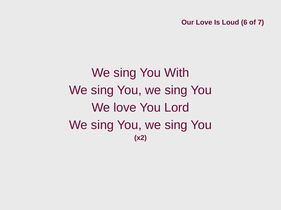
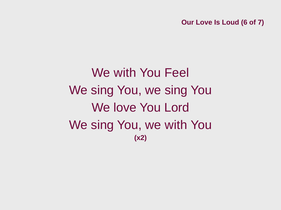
sing at (125, 73): sing -> with
With: With -> Feel
sing at (176, 125): sing -> with
